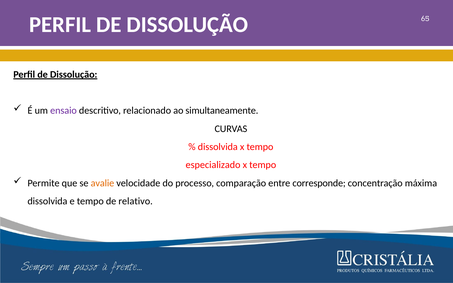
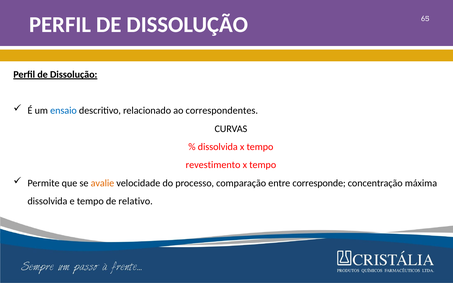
ensaio colour: purple -> blue
simultaneamente: simultaneamente -> correspondentes
especializado: especializado -> revestimento
